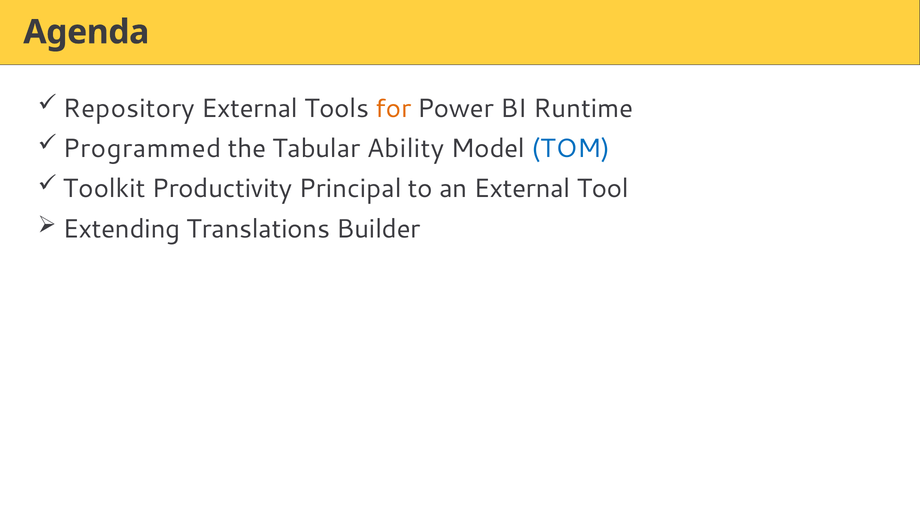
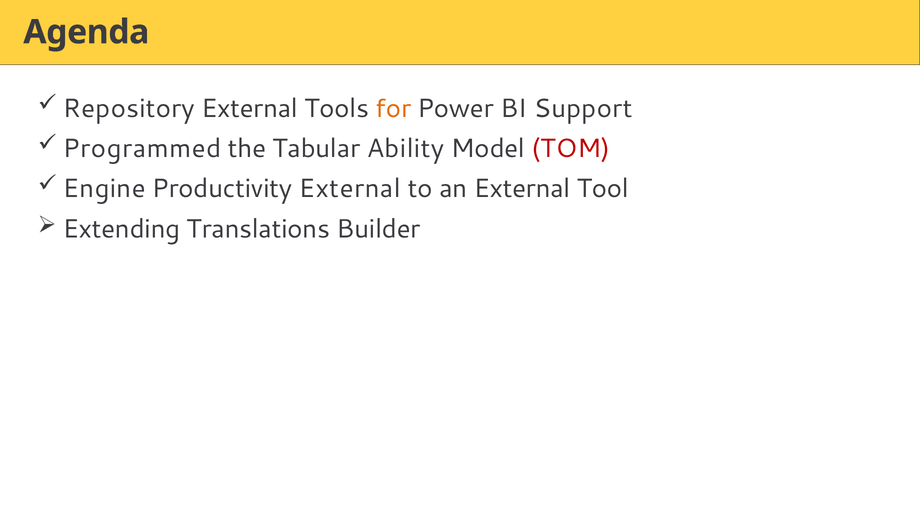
Runtime: Runtime -> Support
TOM colour: blue -> red
Toolkit: Toolkit -> Engine
Productivity Principal: Principal -> External
